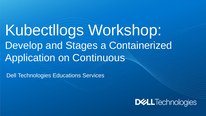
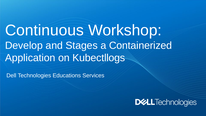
Kubectllogs: Kubectllogs -> Continuous
Continuous: Continuous -> Kubectllogs
